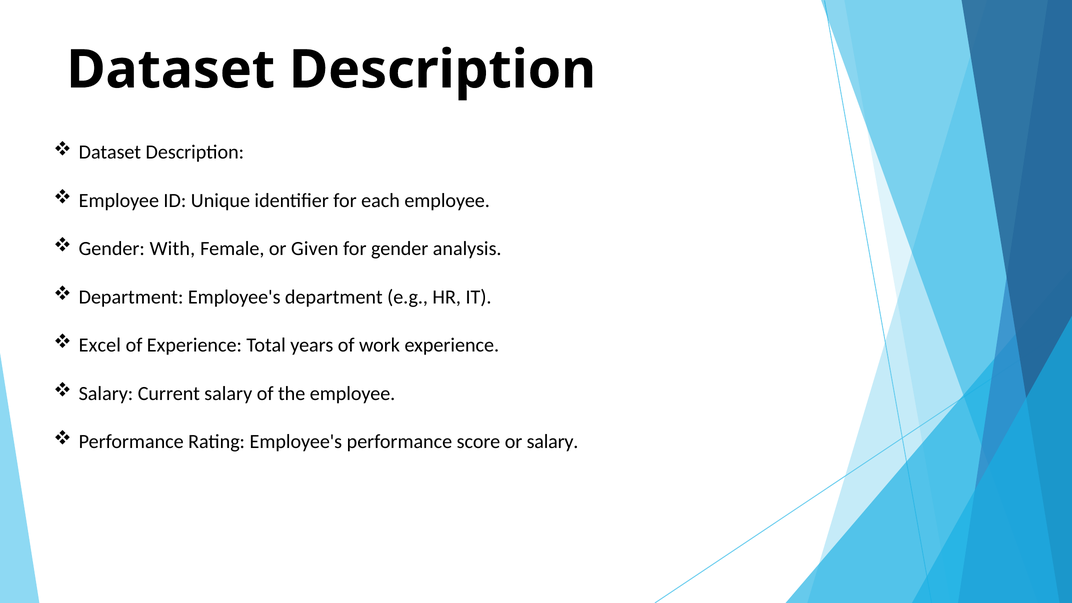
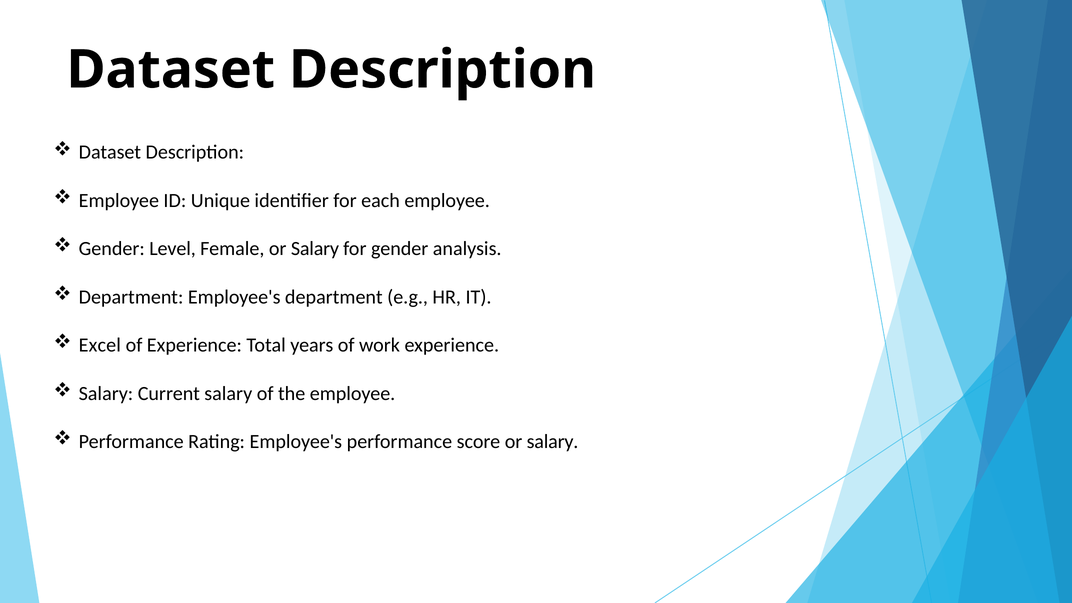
With: With -> Level
Female or Given: Given -> Salary
